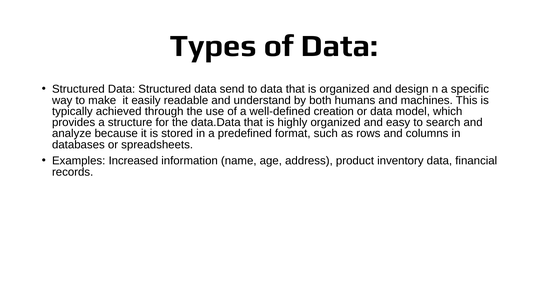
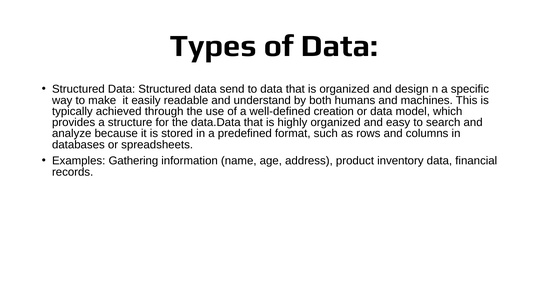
Increased: Increased -> Gathering
